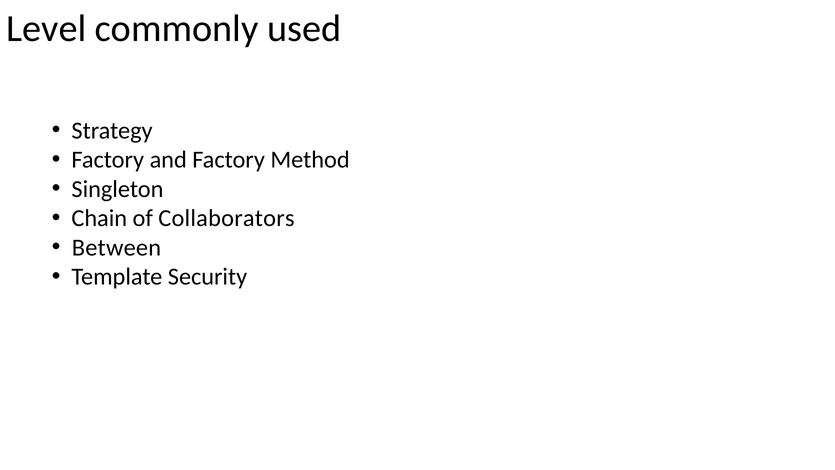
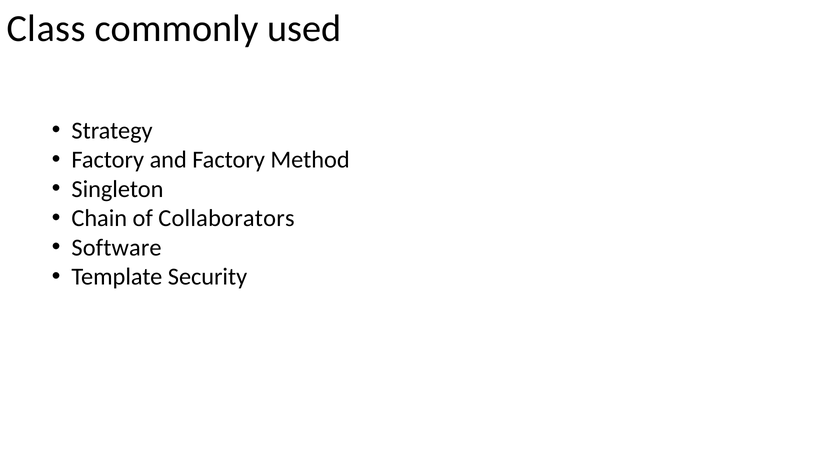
Level: Level -> Class
Between: Between -> Software
